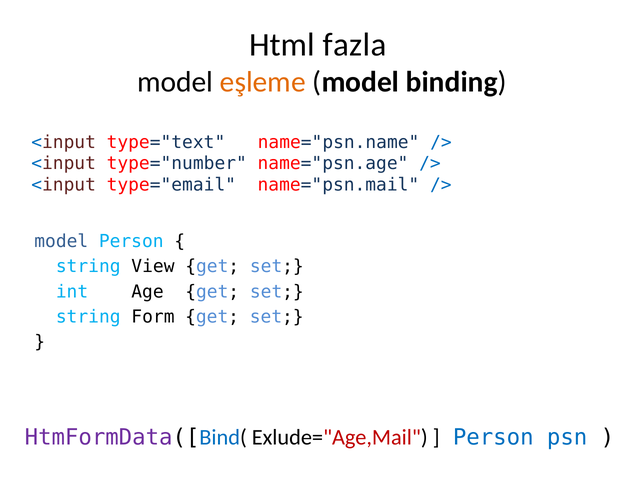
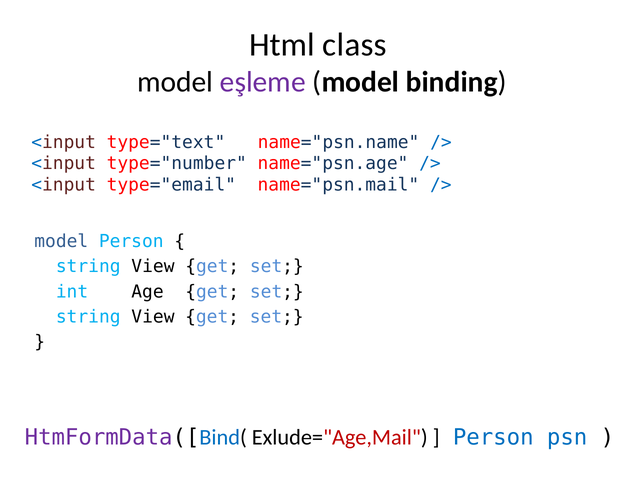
fazla: fazla -> class
eşleme colour: orange -> purple
Form at (153, 317): Form -> View
